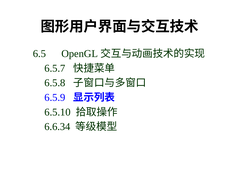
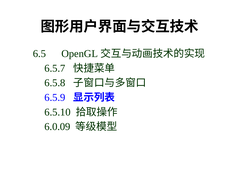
6.6.34: 6.6.34 -> 6.0.09
